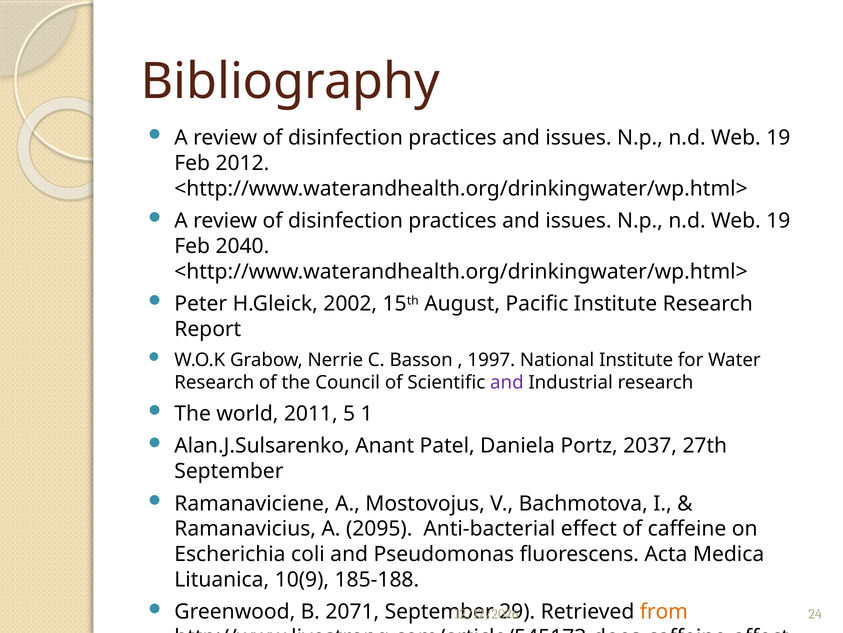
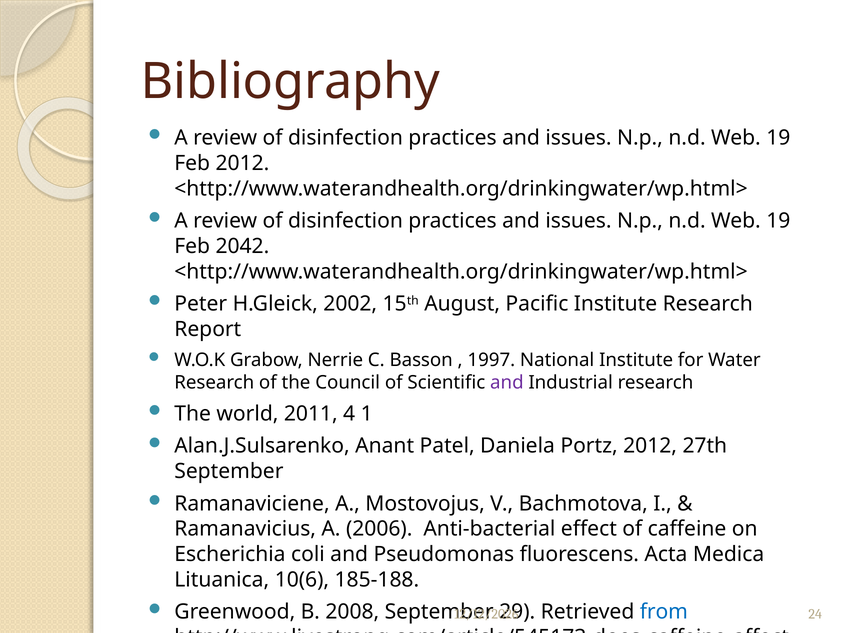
2040: 2040 -> 2042
5: 5 -> 4
Portz 2037: 2037 -> 2012
2095: 2095 -> 2006
10(9: 10(9 -> 10(6
2071: 2071 -> 2008
from colour: orange -> blue
